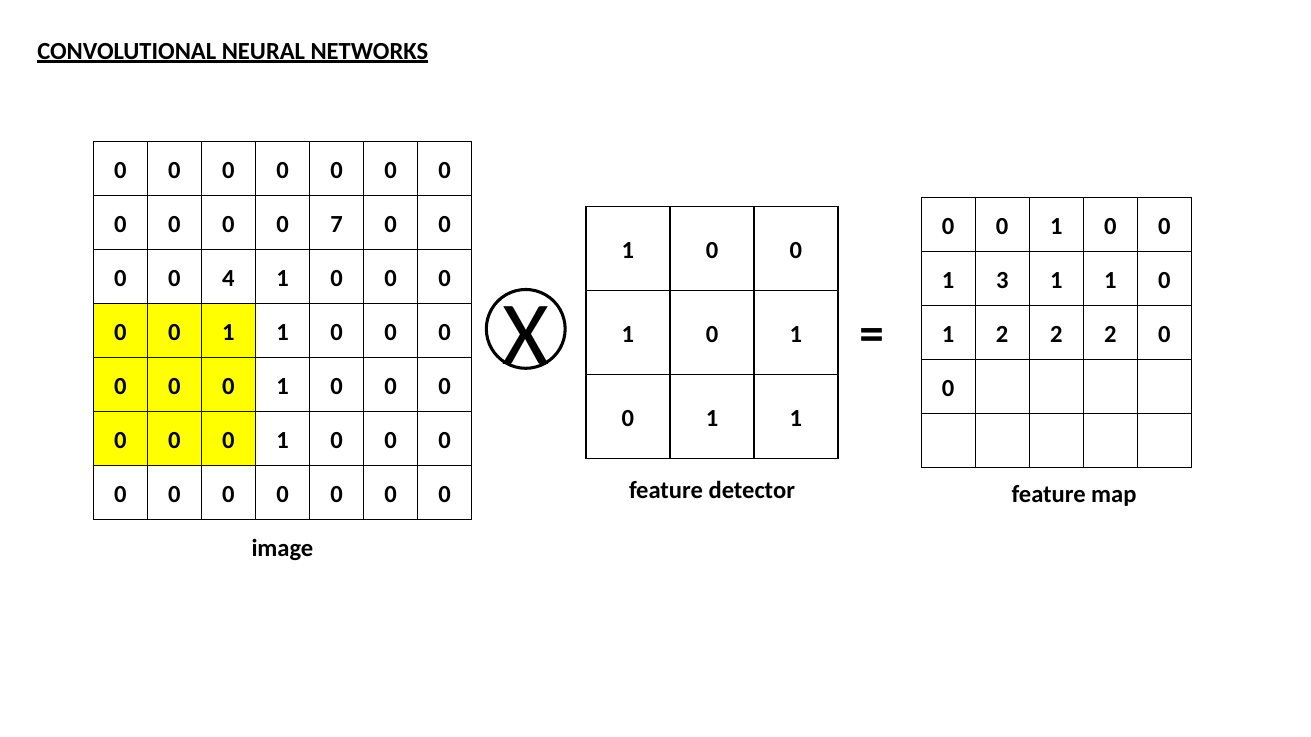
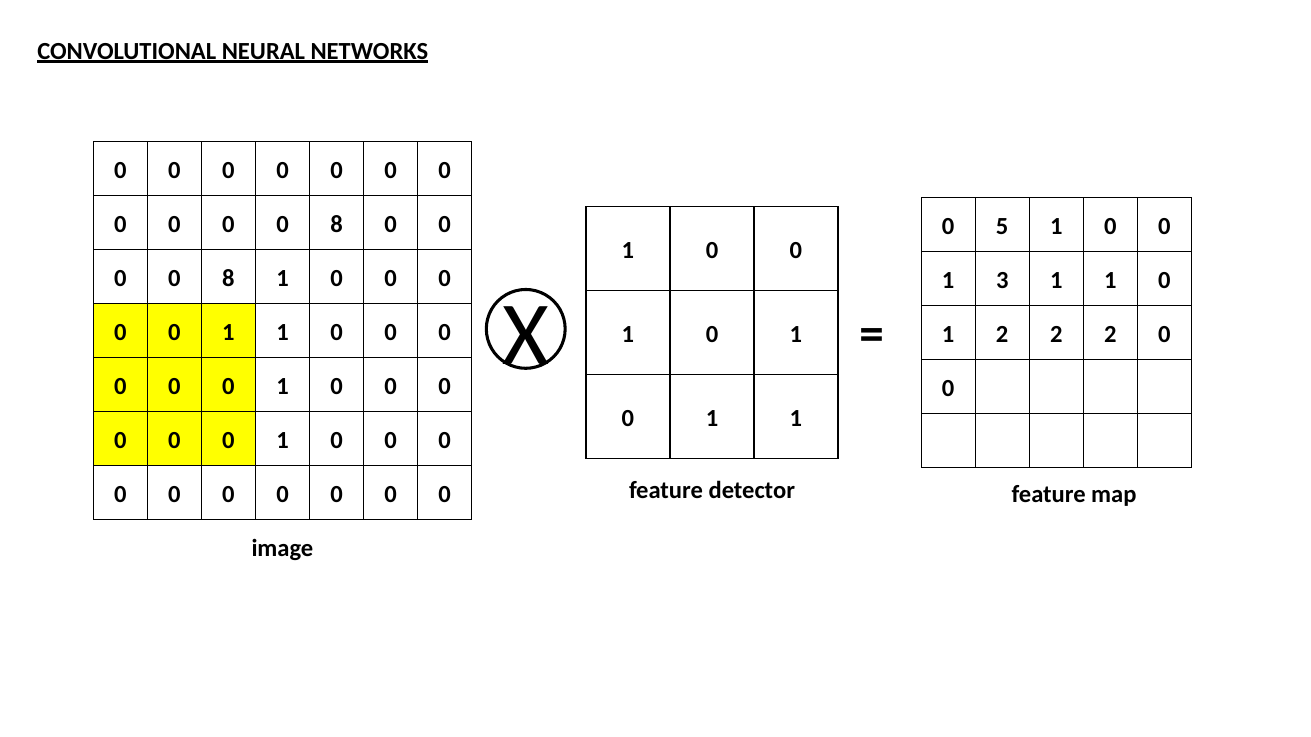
7 at (337, 224): 7 -> 8
0 at (1002, 226): 0 -> 5
4 at (228, 278): 4 -> 8
